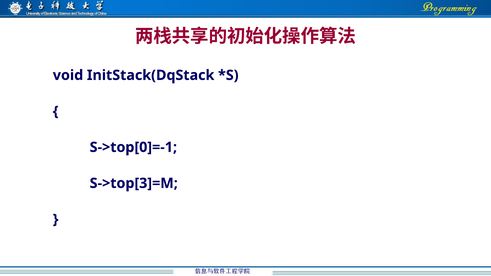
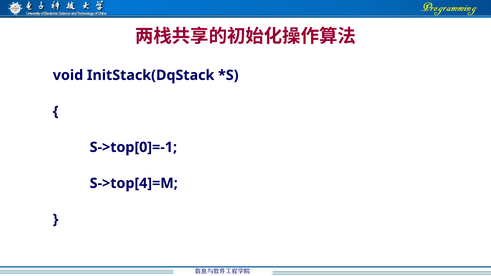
S->top[3]=M: S->top[3]=M -> S->top[4]=M
